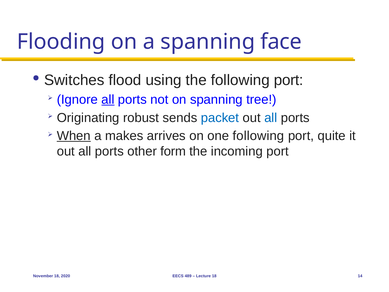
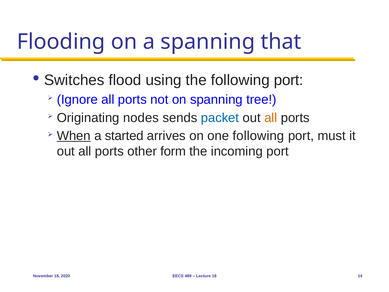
face: face -> that
all at (108, 99) underline: present -> none
robust: robust -> nodes
all at (271, 118) colour: blue -> orange
makes: makes -> started
quite: quite -> must
